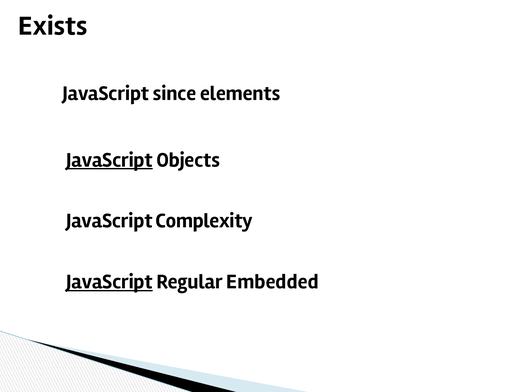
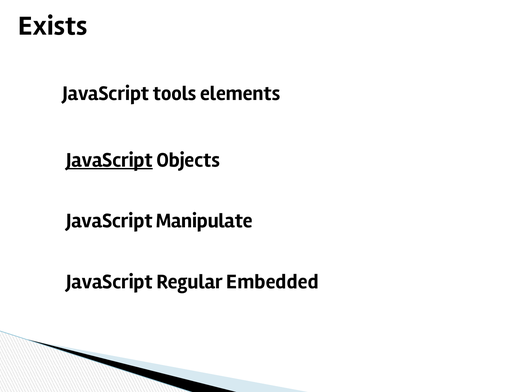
since: since -> tools
Complexity: Complexity -> Manipulate
JavaScript at (109, 282) underline: present -> none
